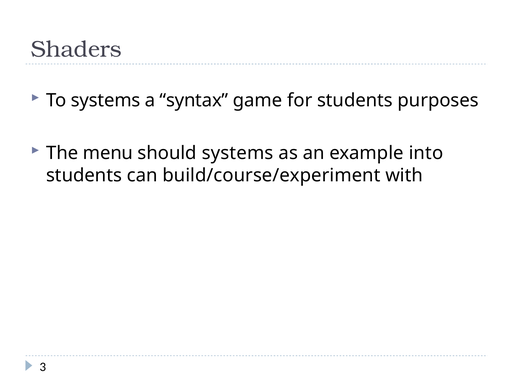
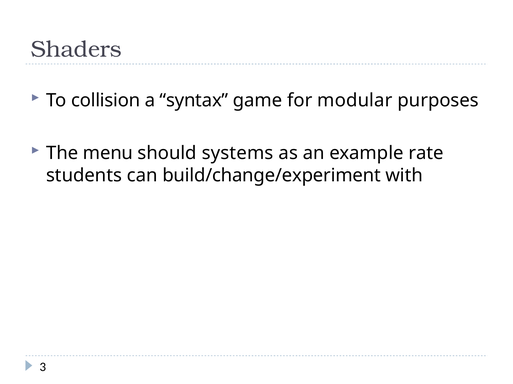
To systems: systems -> collision
for students: students -> modular
into: into -> rate
build/course/experiment: build/course/experiment -> build/change/experiment
